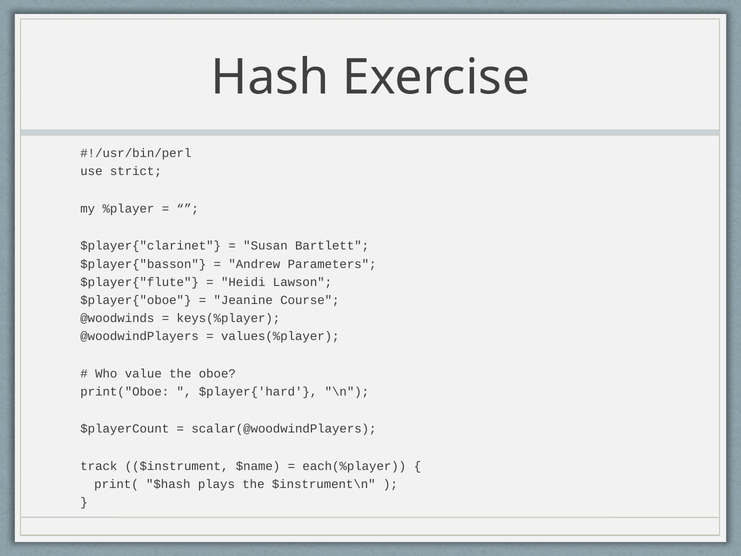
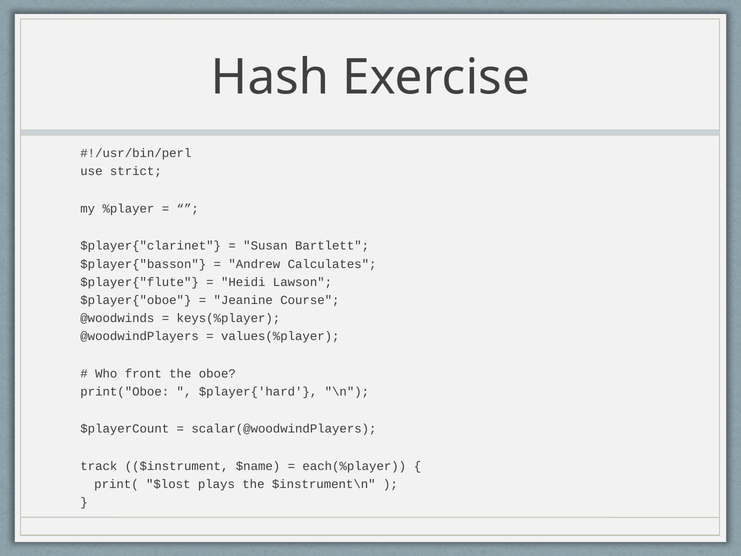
Parameters: Parameters -> Calculates
value: value -> front
$hash: $hash -> $lost
